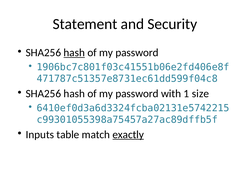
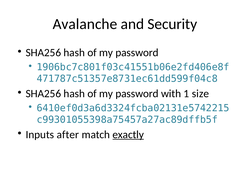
Statement: Statement -> Avalanche
hash at (74, 53) underline: present -> none
table: table -> after
